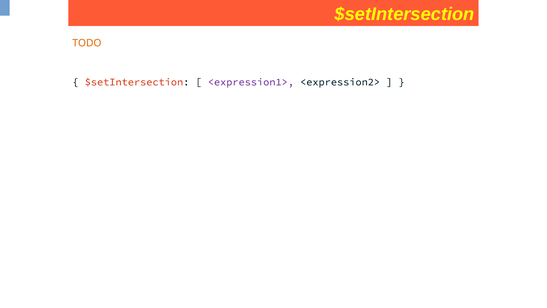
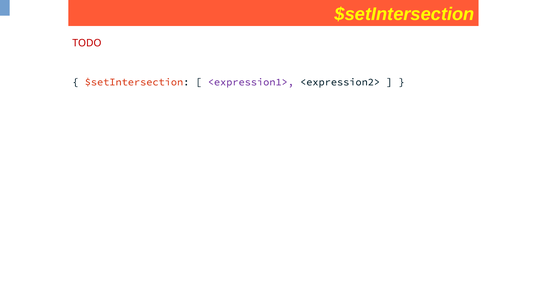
TODO colour: orange -> red
